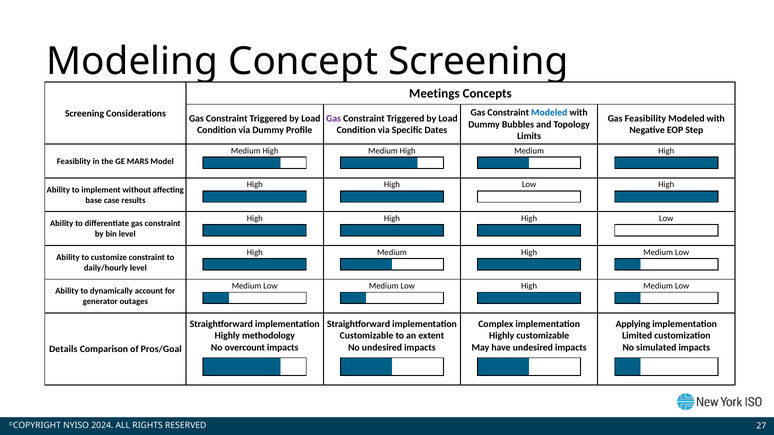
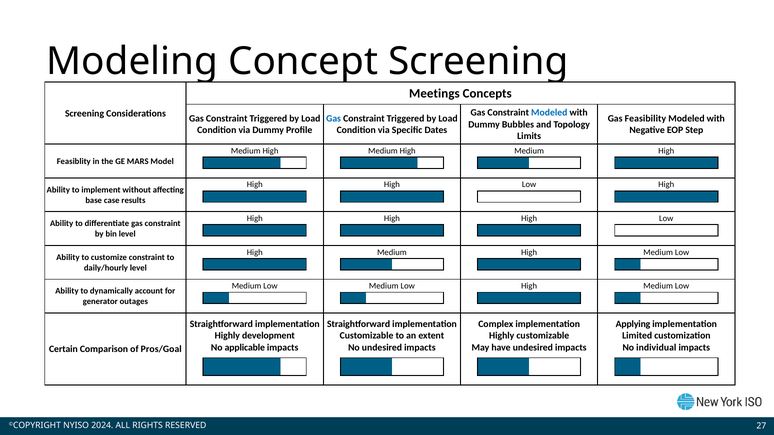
Gas at (334, 119) colour: purple -> blue
methodology: methodology -> development
overcount: overcount -> applicable
simulated: simulated -> individual
Details: Details -> Certain
